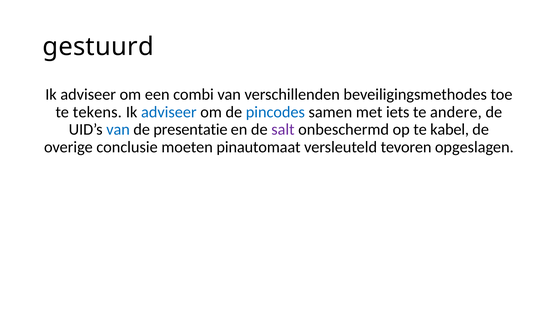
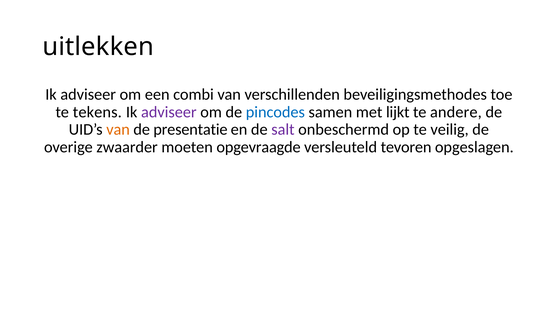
gestuurd: gestuurd -> uitlekken
adviseer at (169, 112) colour: blue -> purple
iets: iets -> lijkt
van at (118, 130) colour: blue -> orange
kabel: kabel -> veilig
conclusie: conclusie -> zwaarder
pinautomaat: pinautomaat -> opgevraagde
